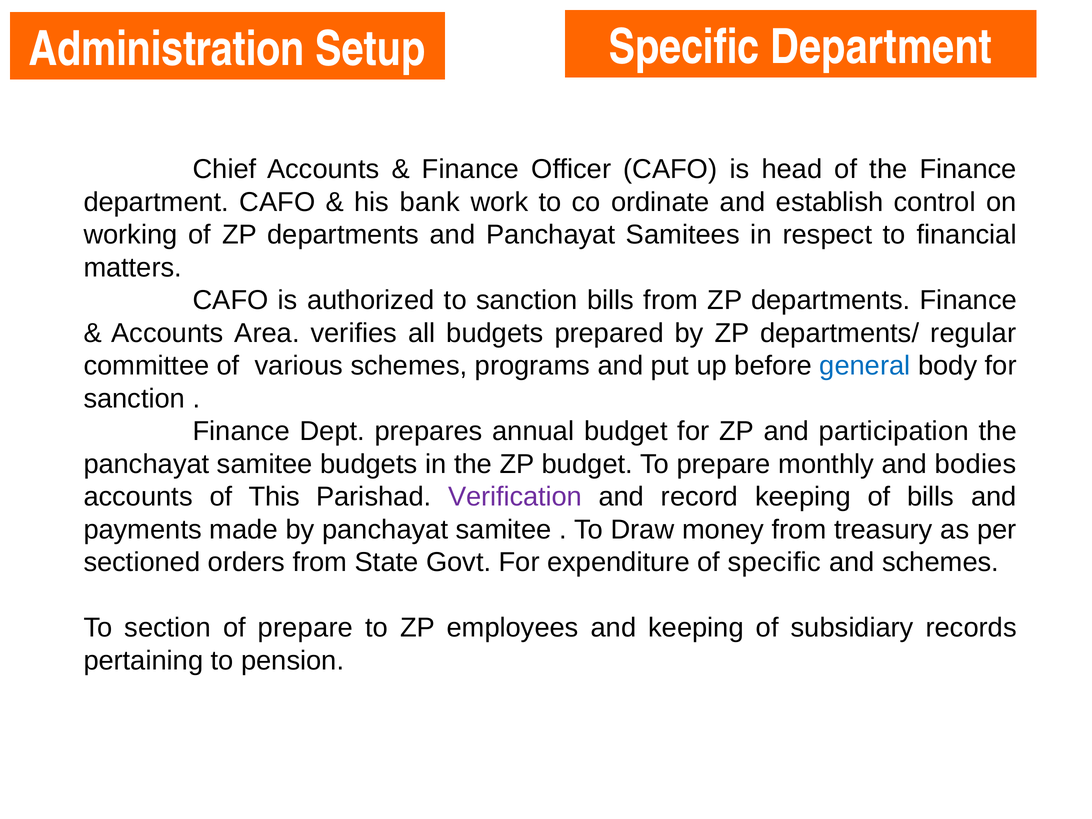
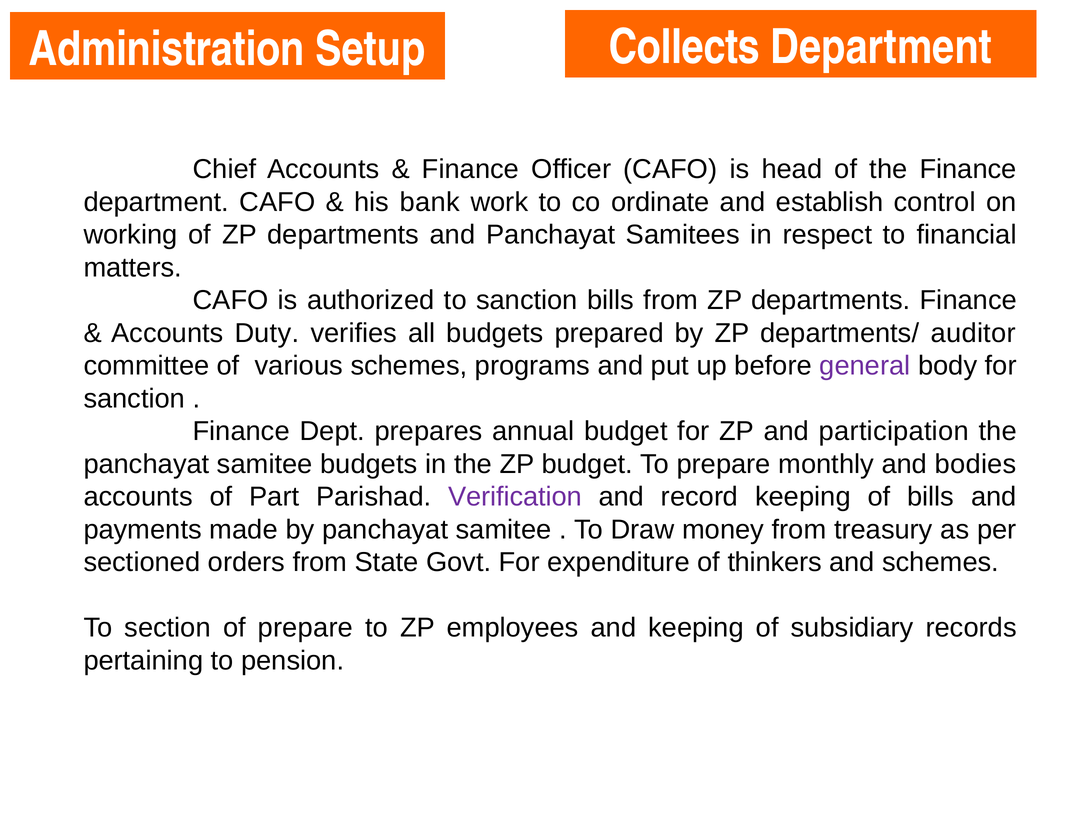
Setup Specific: Specific -> Collects
Area: Area -> Duty
regular: regular -> auditor
general colour: blue -> purple
This: This -> Part
of specific: specific -> thinkers
